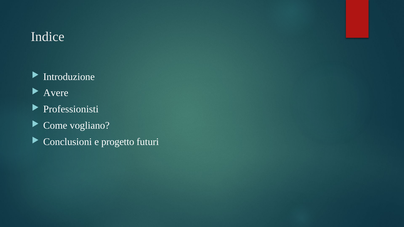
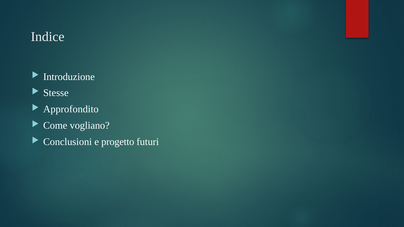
Avere: Avere -> Stesse
Professionisti: Professionisti -> Approfondito
